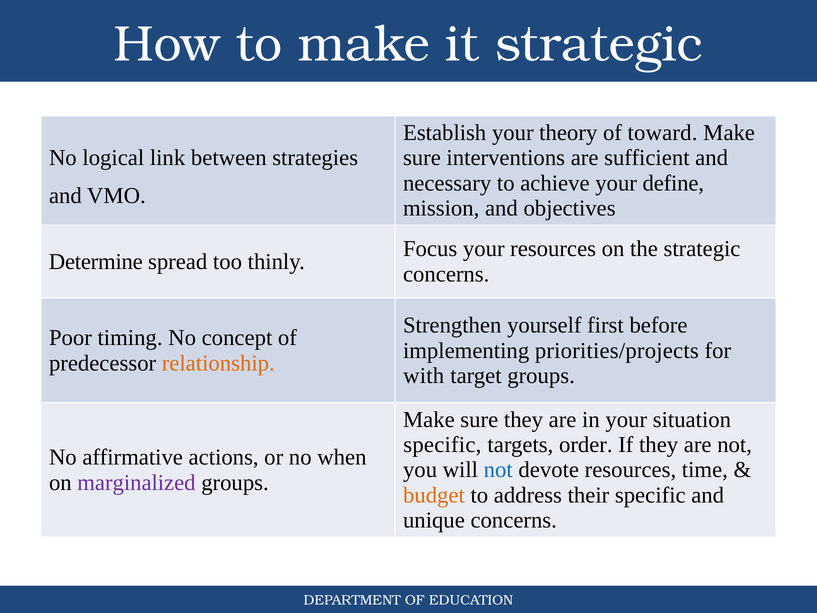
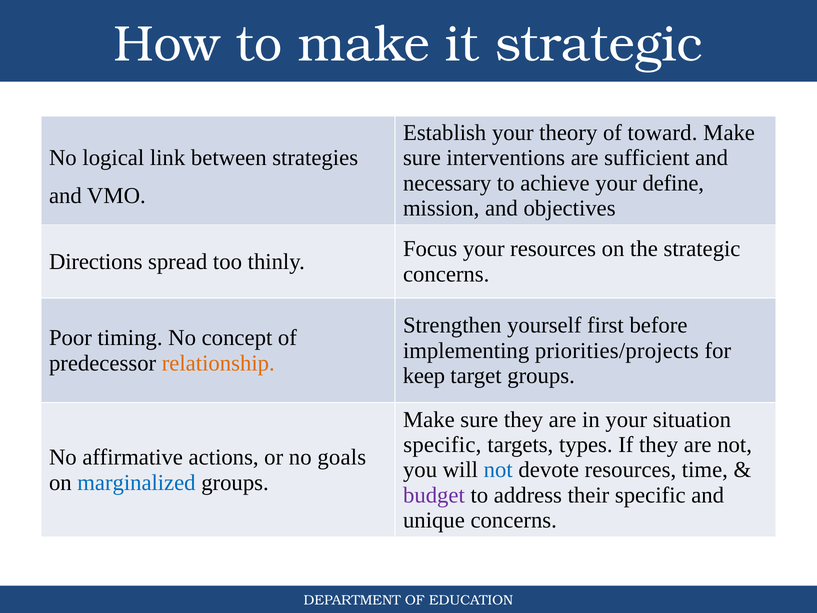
Determine: Determine -> Directions
with: with -> keep
order: order -> types
when: when -> goals
marginalized colour: purple -> blue
budget colour: orange -> purple
